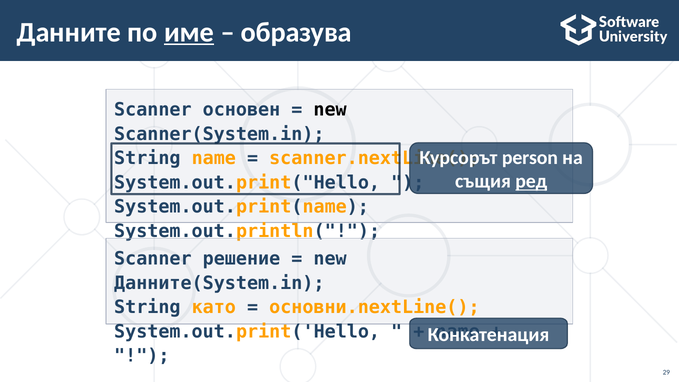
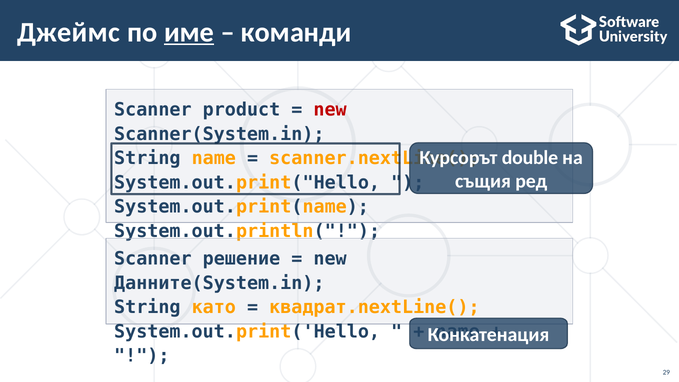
Данните: Данните -> Джеймс
образува: образува -> команди
основен: основен -> product
new at (330, 110) colour: black -> red
person: person -> double
ред underline: present -> none
основни.nextLine(: основни.nextLine( -> квадрат.nextLine(
